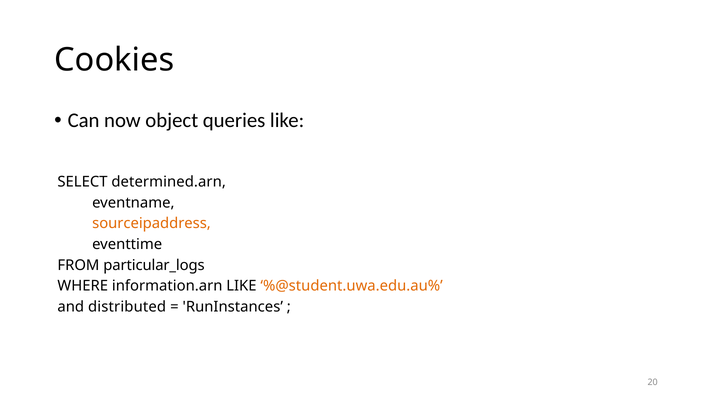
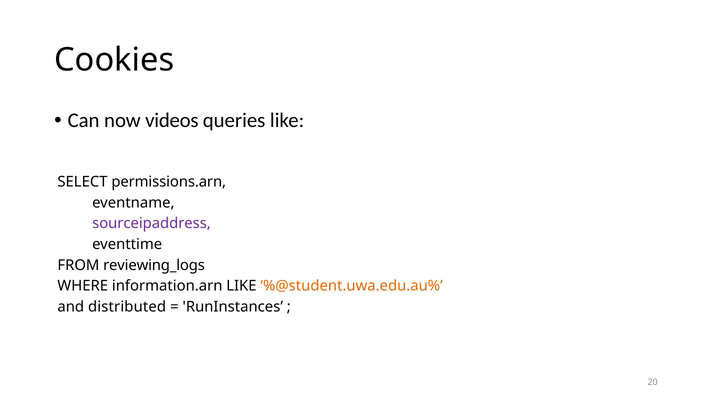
object: object -> videos
determined.arn: determined.arn -> permissions.arn
sourceipaddress colour: orange -> purple
particular_logs: particular_logs -> reviewing_logs
